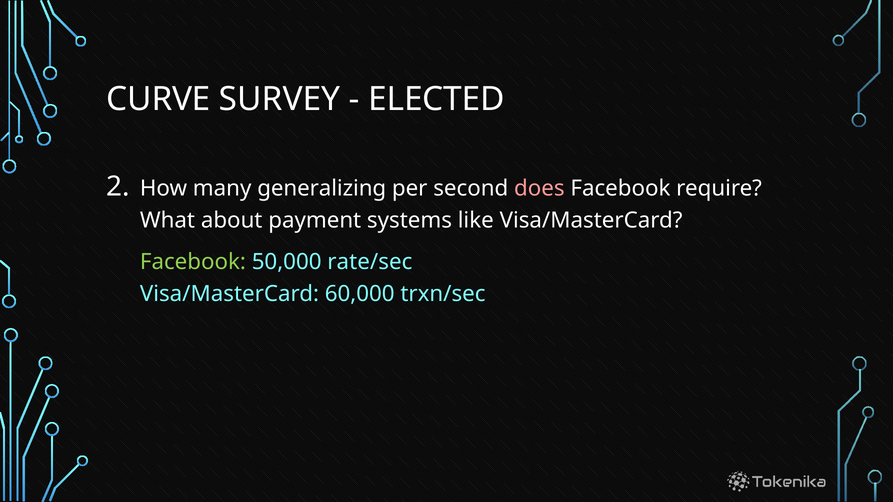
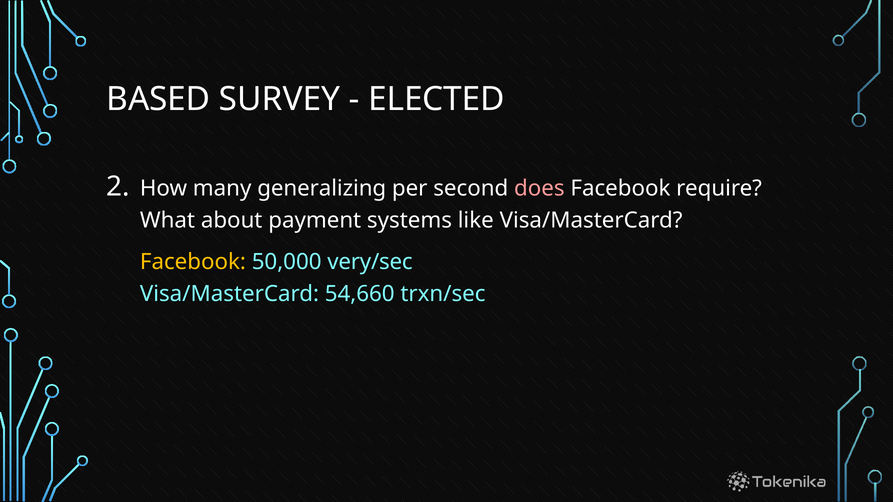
CURVE: CURVE -> BASED
Facebook at (193, 262) colour: light green -> yellow
rate/sec: rate/sec -> very/sec
60,000: 60,000 -> 54,660
